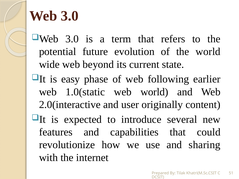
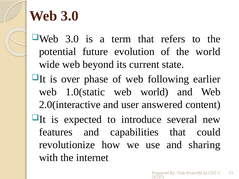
easy: easy -> over
originally: originally -> answered
